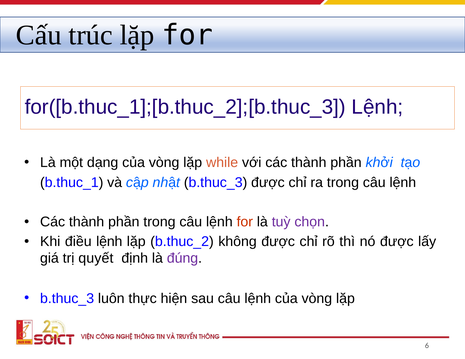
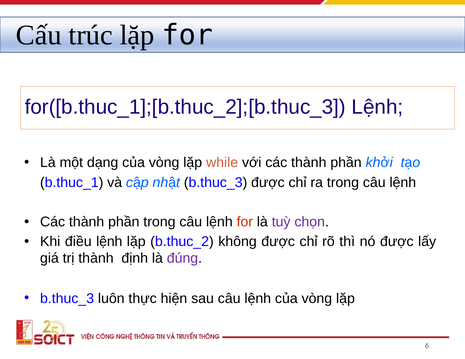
trị quyết: quyết -> thành
